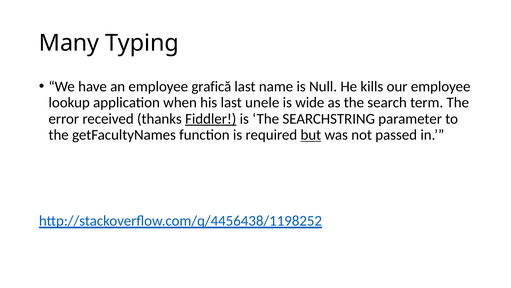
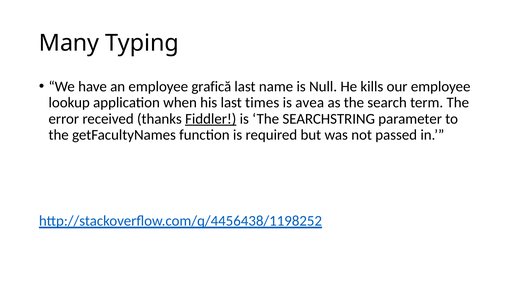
unele: unele -> times
wide: wide -> avea
but underline: present -> none
